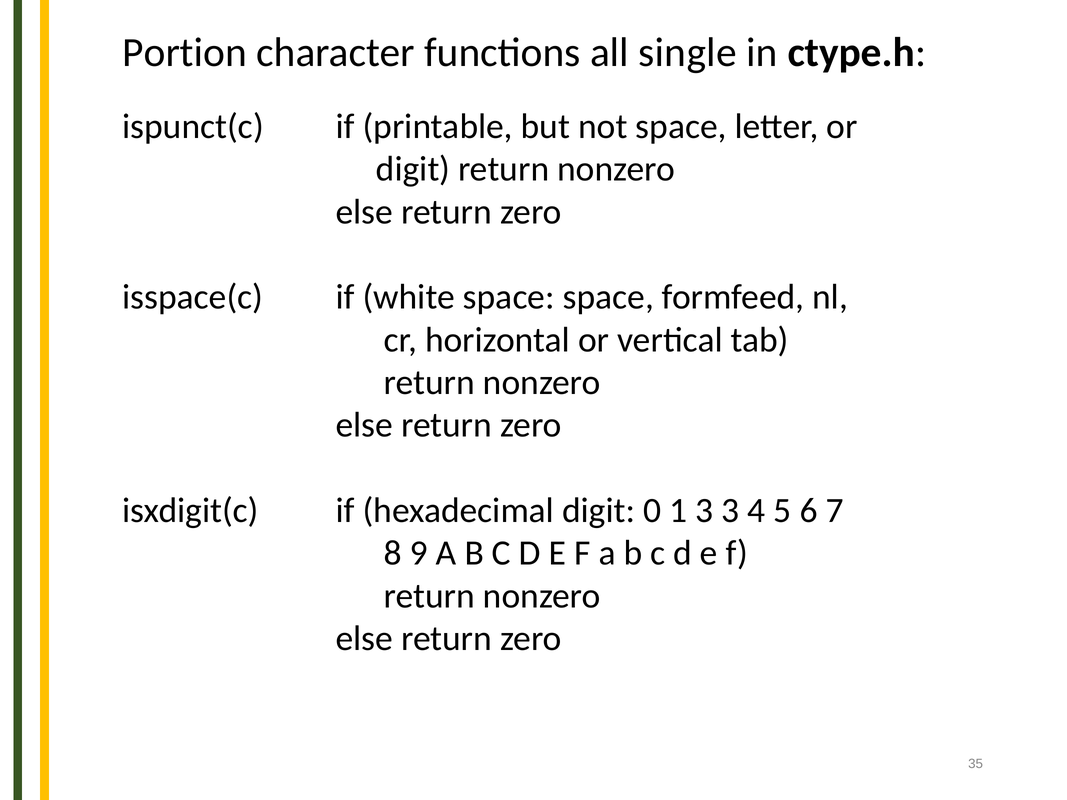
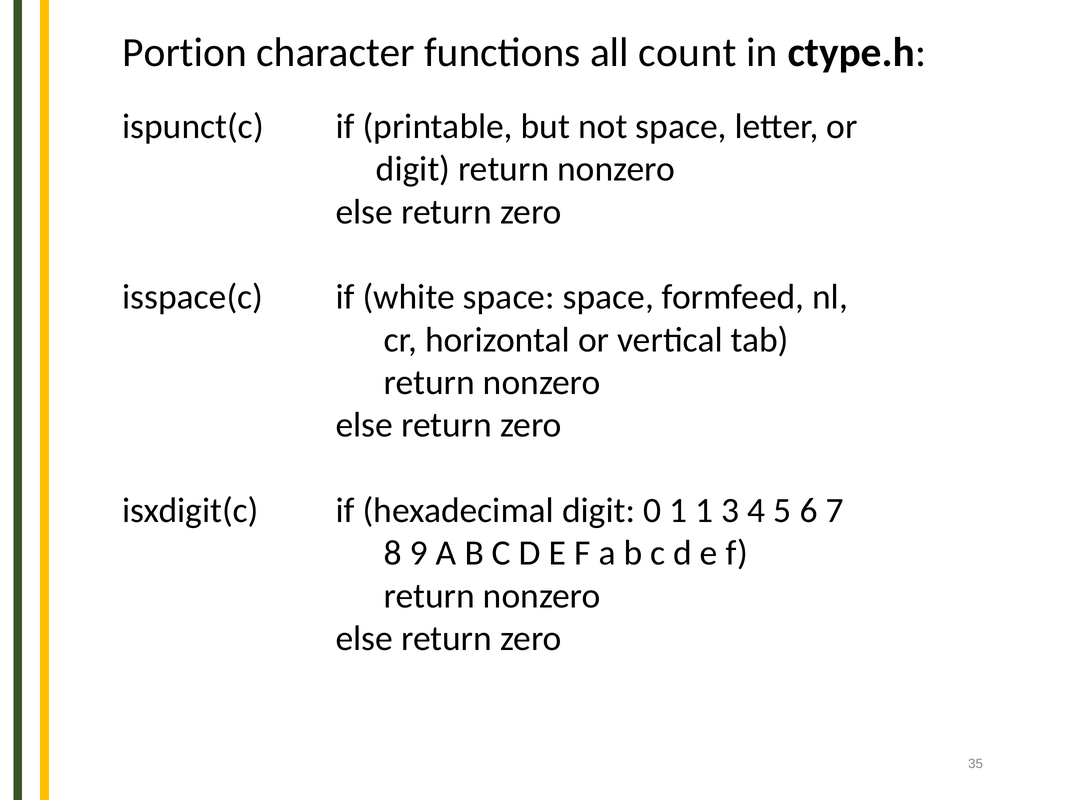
single: single -> count
1 3: 3 -> 1
